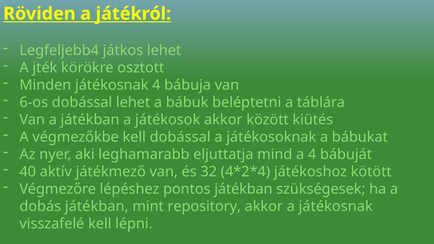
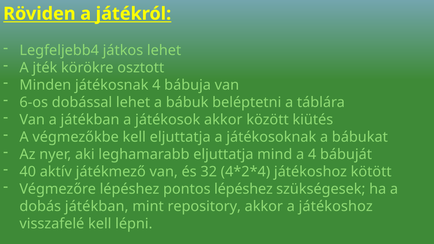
kell dobással: dobással -> eljuttatja
pontos játékban: játékban -> lépéshez
a játékosnak: játékosnak -> játékoshoz
